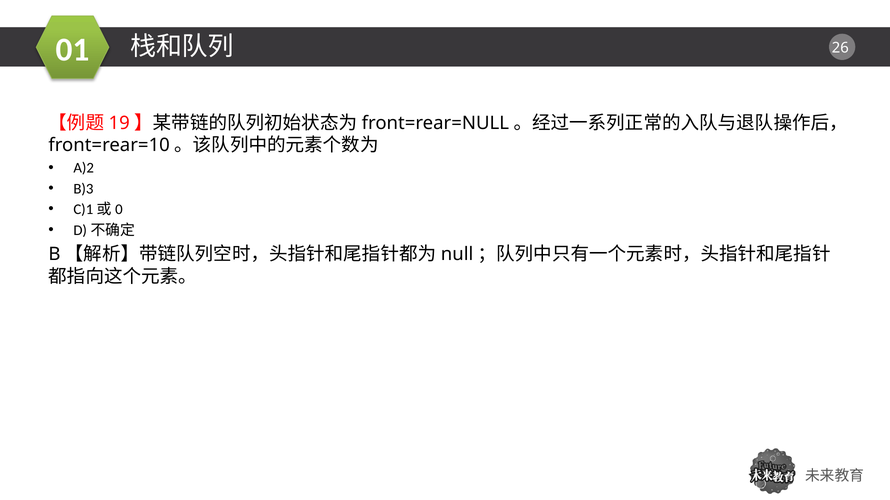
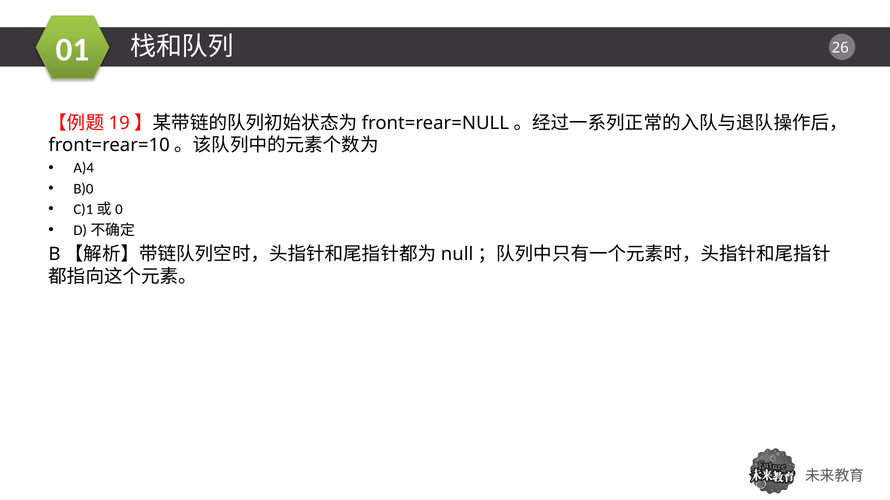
A)2: A)2 -> A)4
B)3: B)3 -> B)0
